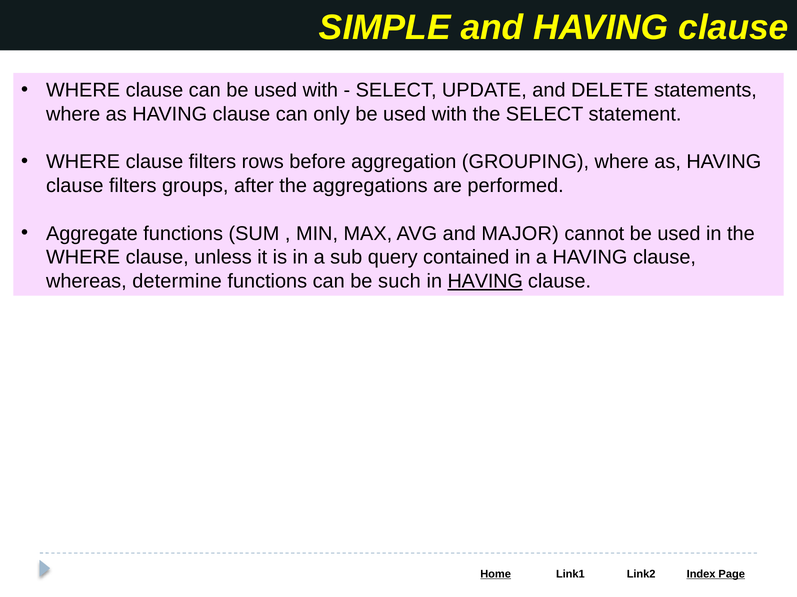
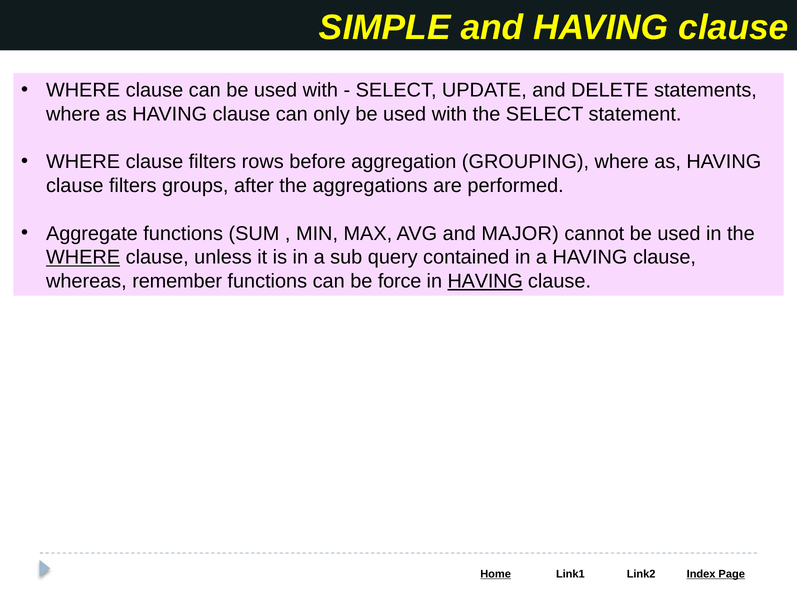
WHERE at (83, 258) underline: none -> present
determine: determine -> remember
such: such -> force
